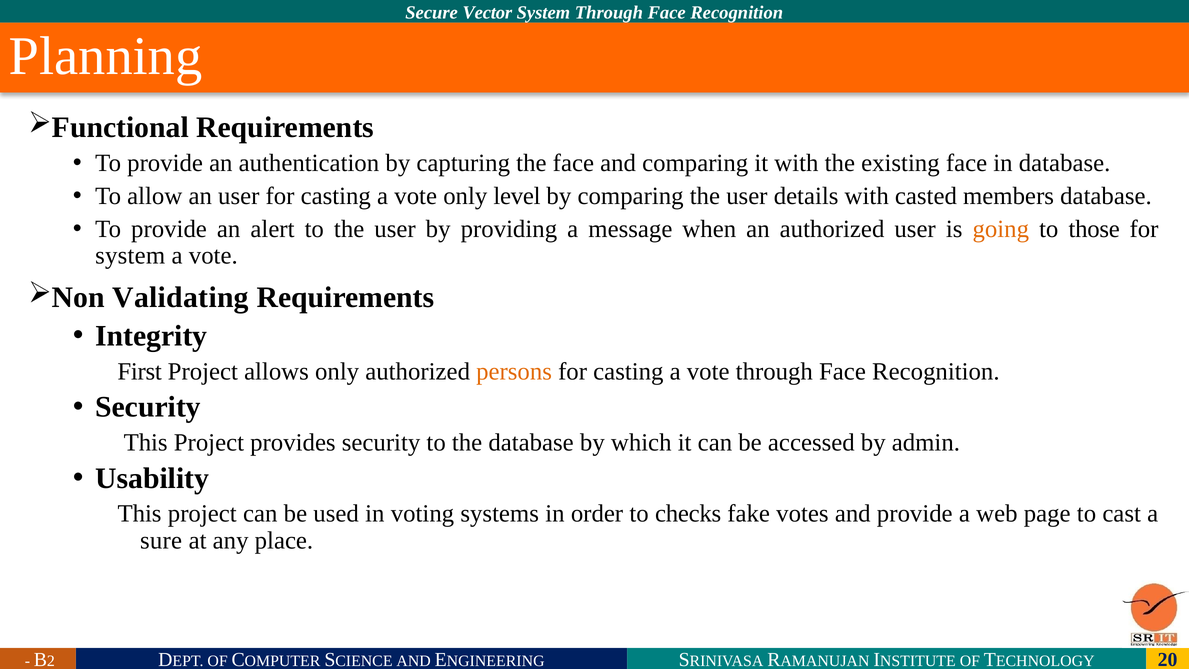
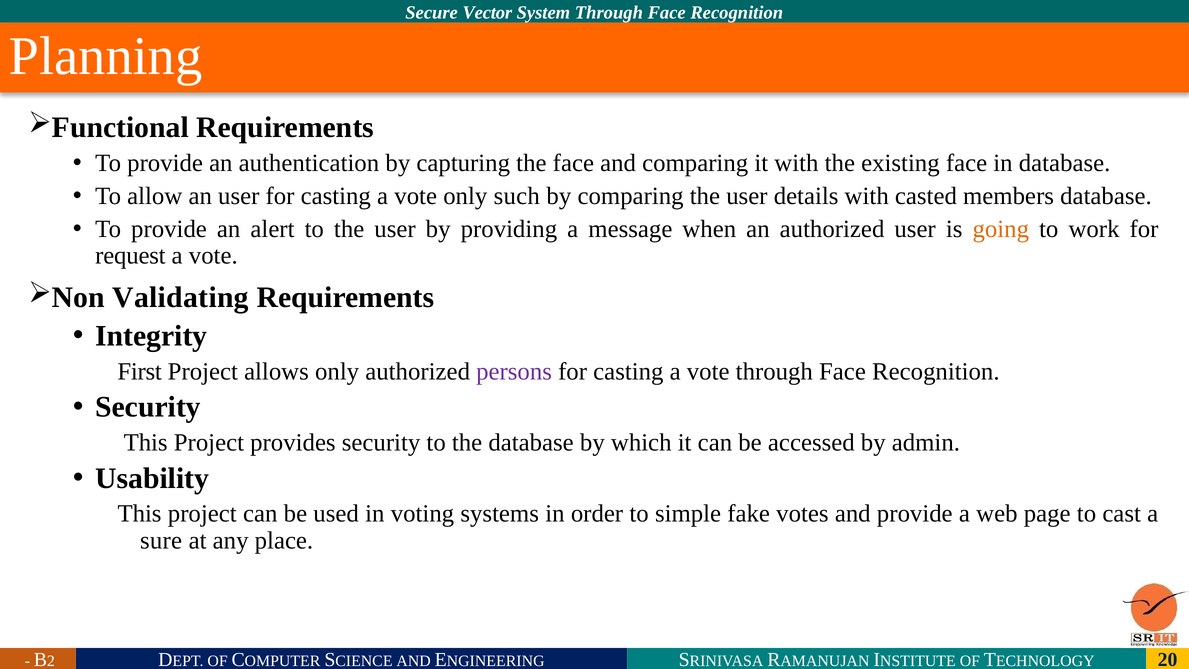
level: level -> such
those: those -> work
system at (130, 256): system -> request
persons colour: orange -> purple
checks: checks -> simple
